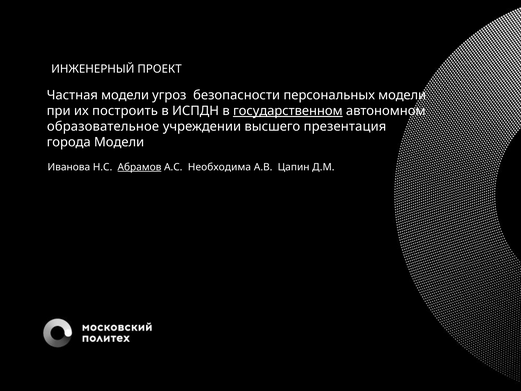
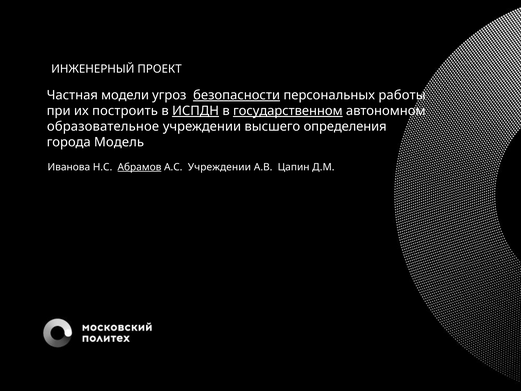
безопасности underline: none -> present
персональных модели: модели -> работы
ИСПДН underline: none -> present
презентация: презентация -> определения
города Модели: Модели -> Модель
А.С Необходима: Необходима -> Учреждении
